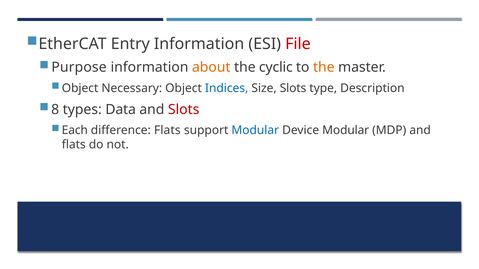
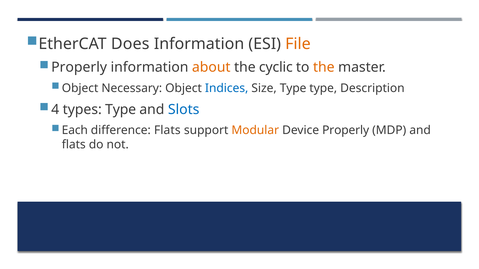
Entry: Entry -> Does
File colour: red -> orange
Purpose at (79, 67): Purpose -> Properly
Size Slots: Slots -> Type
8: 8 -> 4
types Data: Data -> Type
Slots at (184, 110) colour: red -> blue
Modular at (255, 131) colour: blue -> orange
Device Modular: Modular -> Properly
